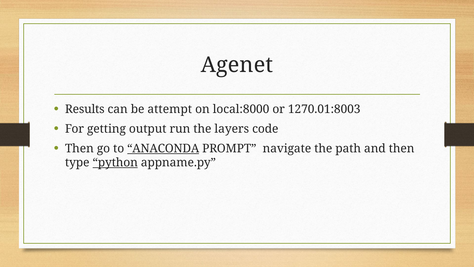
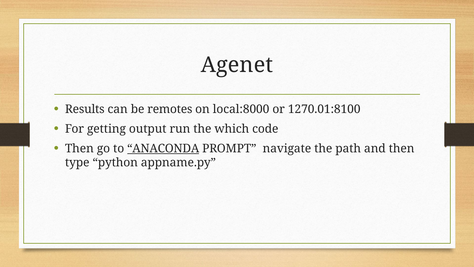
attempt: attempt -> remotes
1270.01:8003: 1270.01:8003 -> 1270.01:8100
layers: layers -> which
python underline: present -> none
